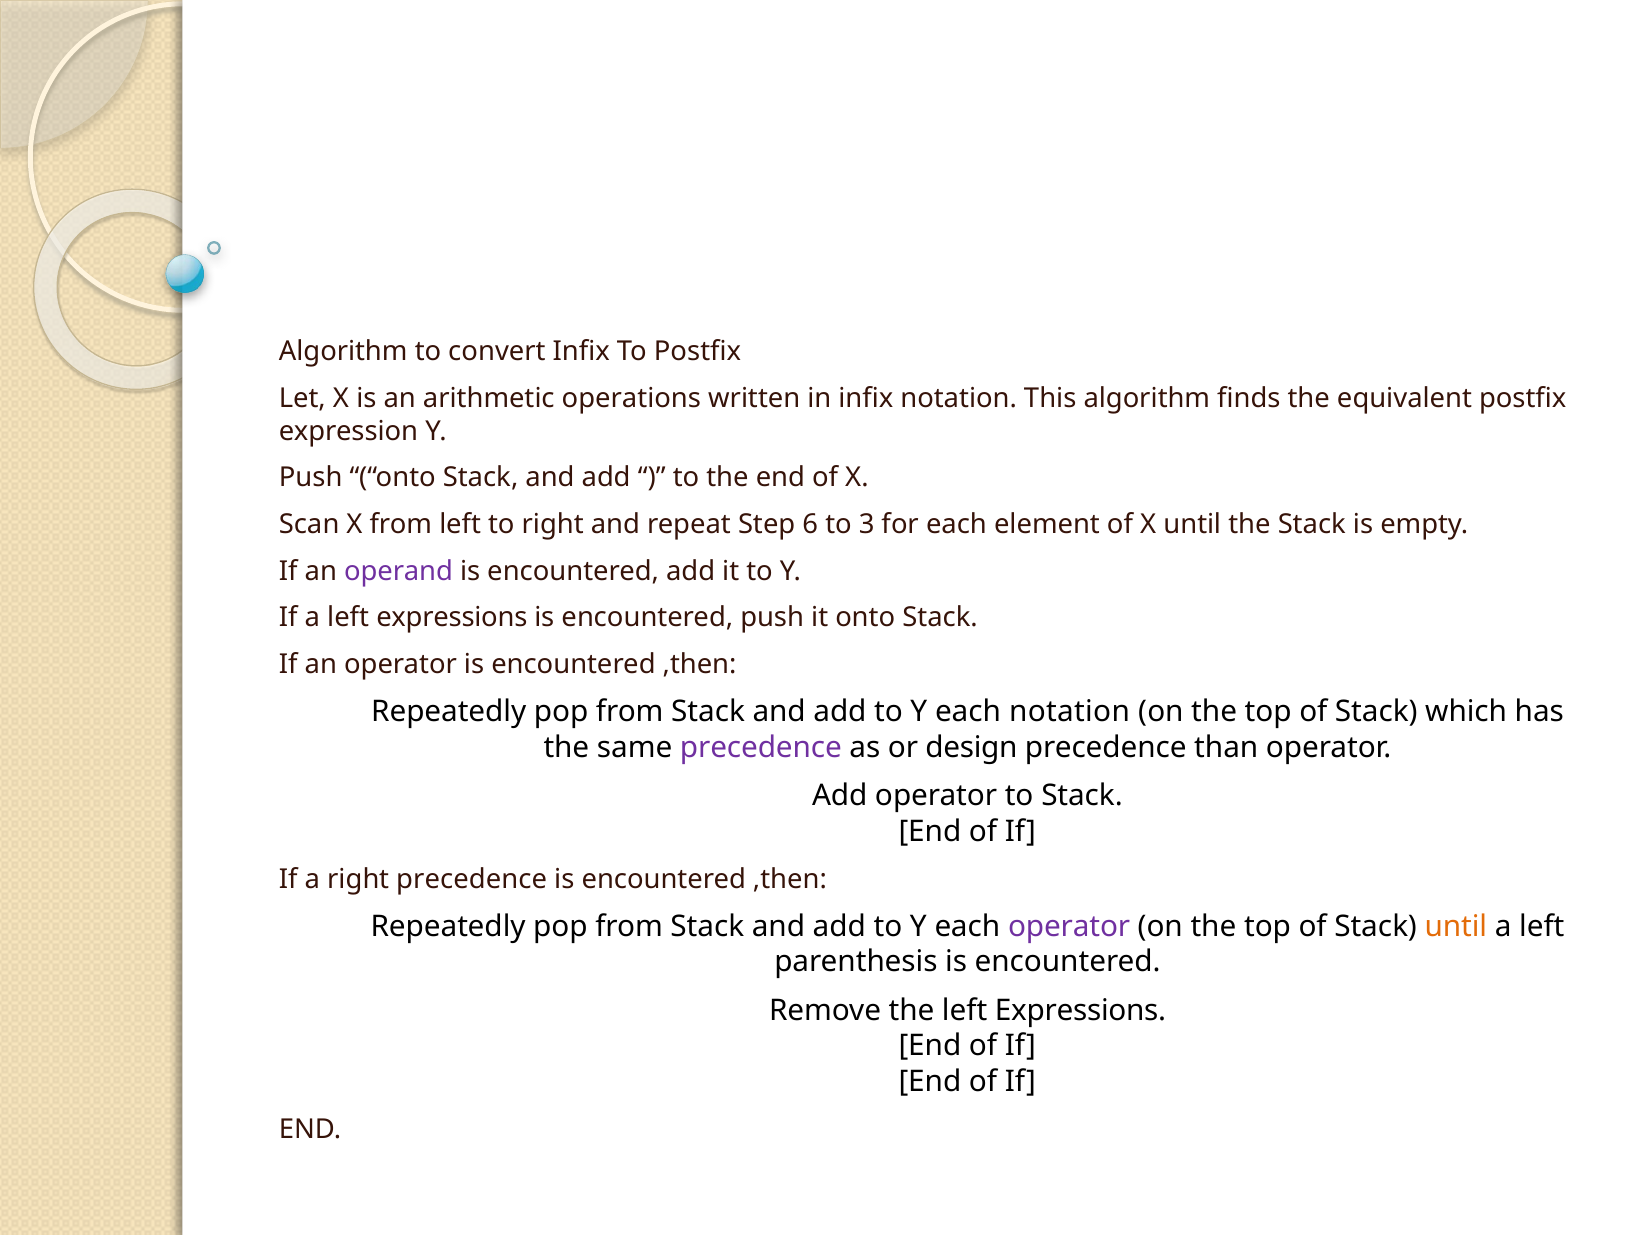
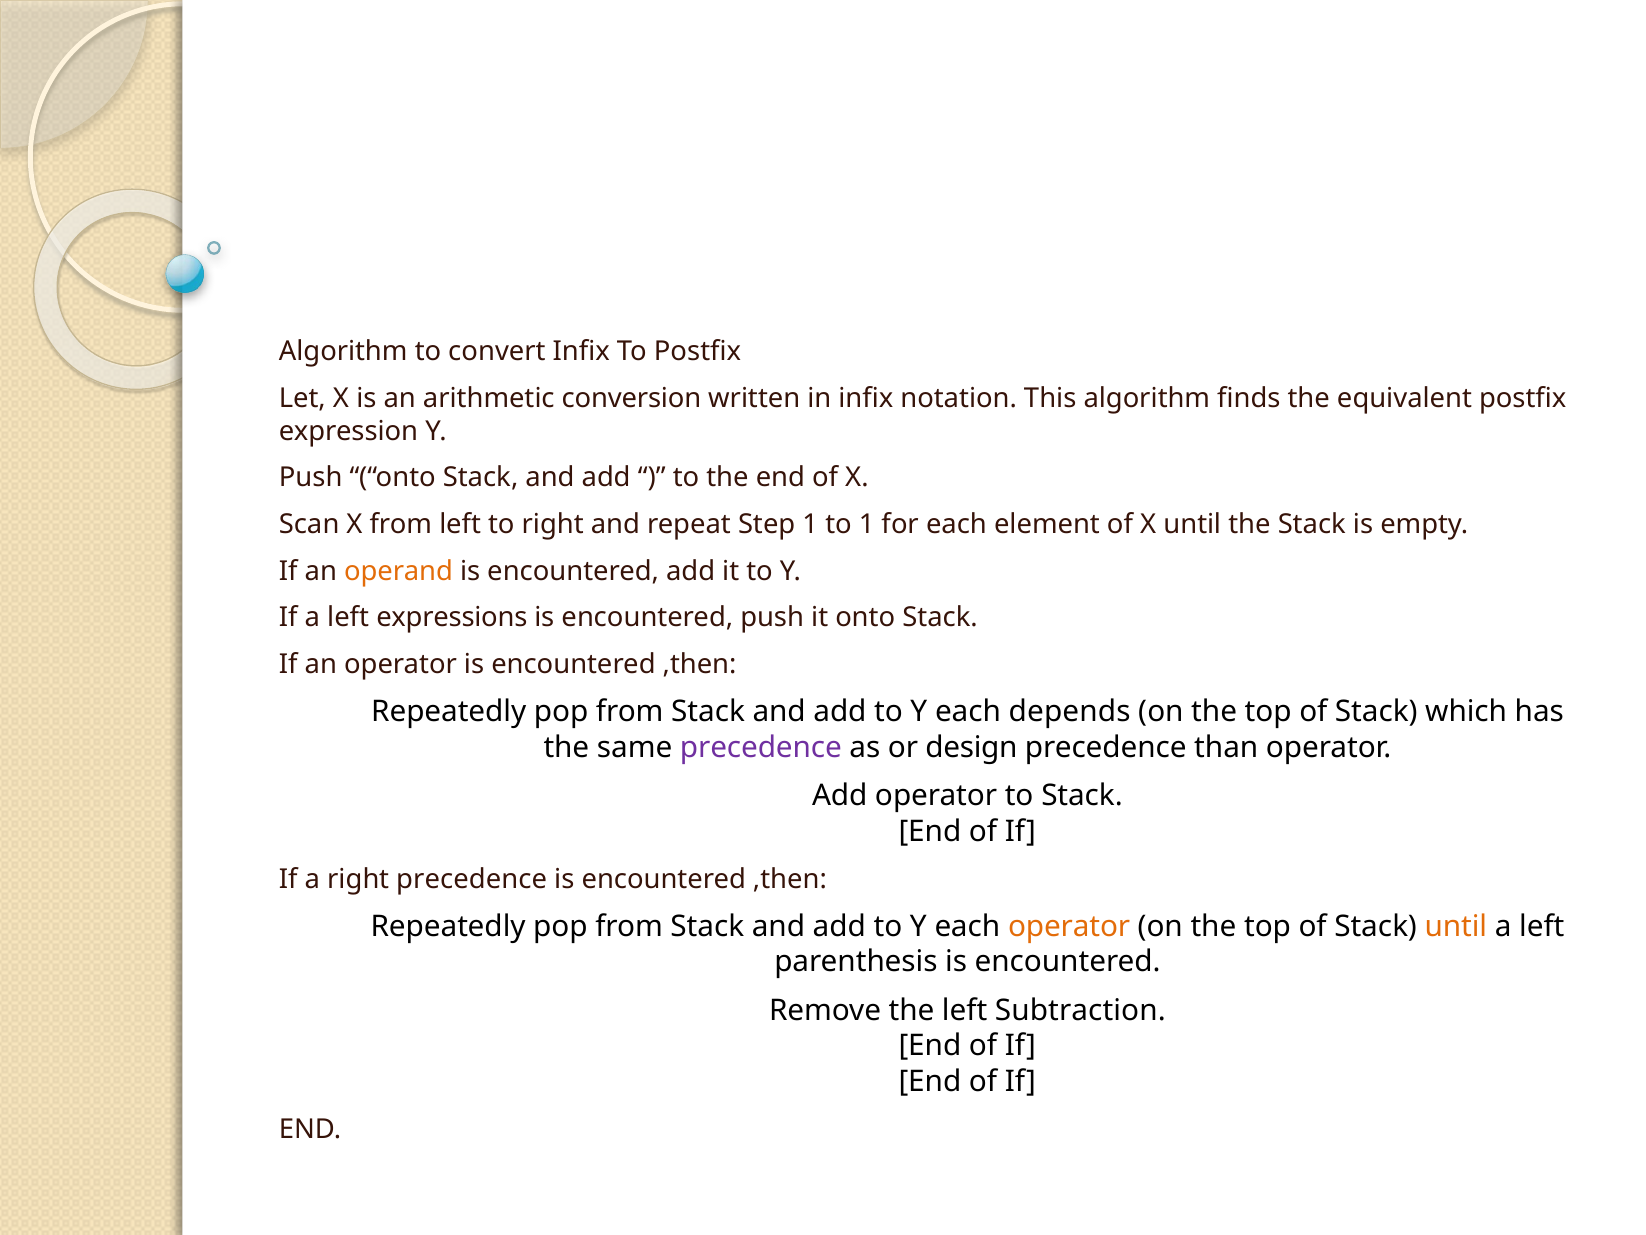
operations: operations -> conversion
Step 6: 6 -> 1
to 3: 3 -> 1
operand colour: purple -> orange
each notation: notation -> depends
operator at (1069, 926) colour: purple -> orange
the left Expressions: Expressions -> Subtraction
